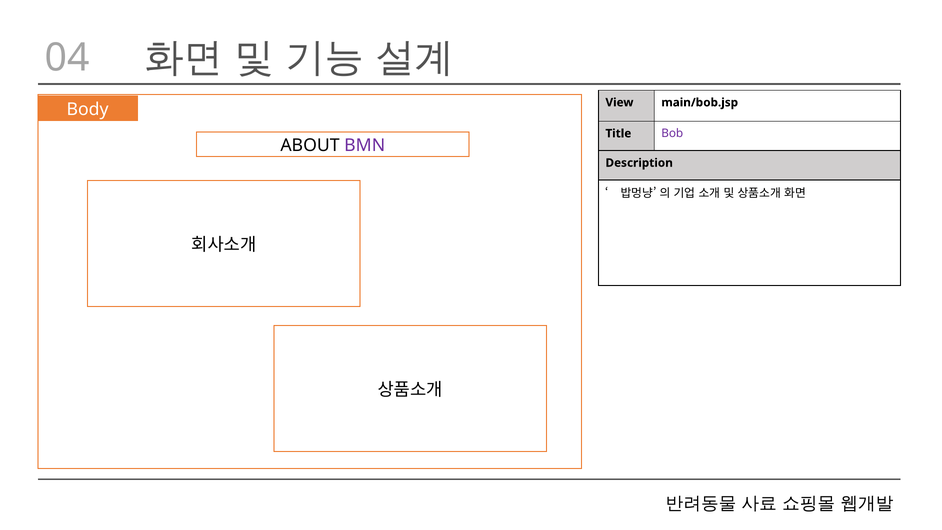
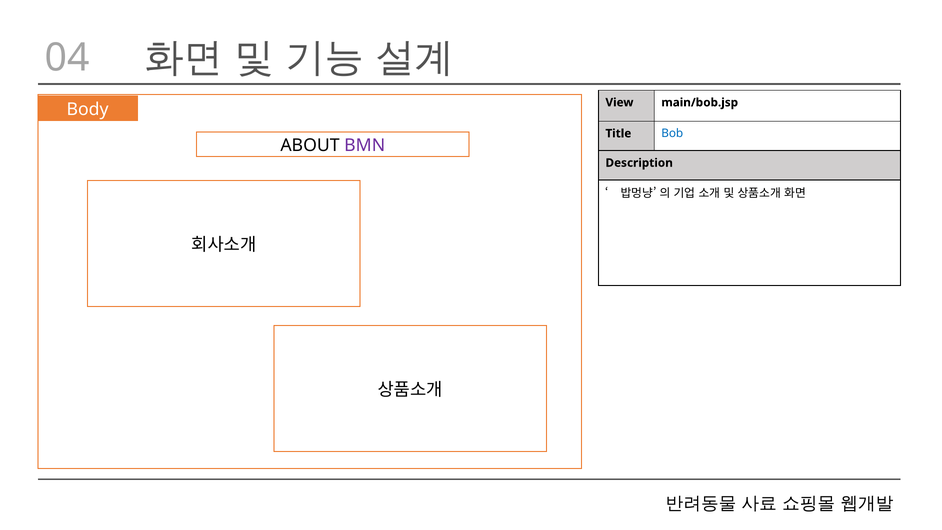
Bob colour: purple -> blue
